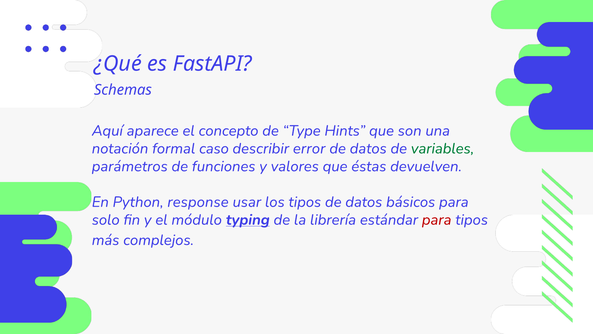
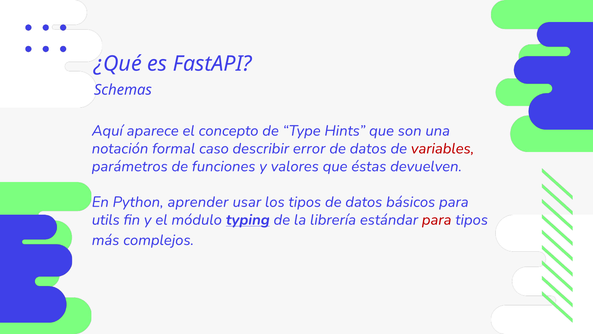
variables colour: green -> red
response: response -> aprender
solo: solo -> utils
